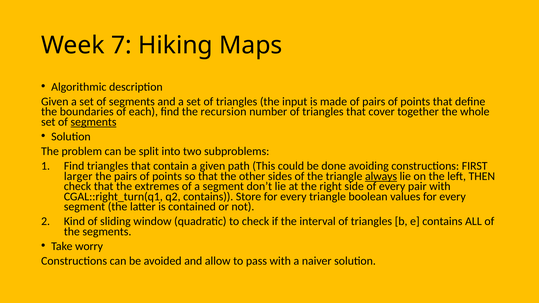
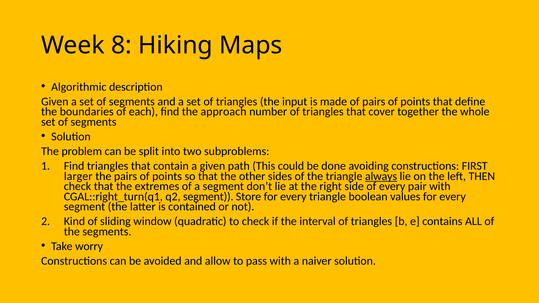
7: 7 -> 8
recursion: recursion -> approach
segments at (94, 122) underline: present -> none
q2 contains: contains -> segment
